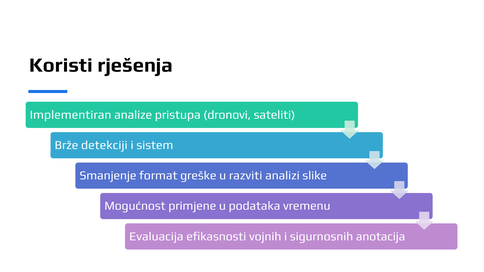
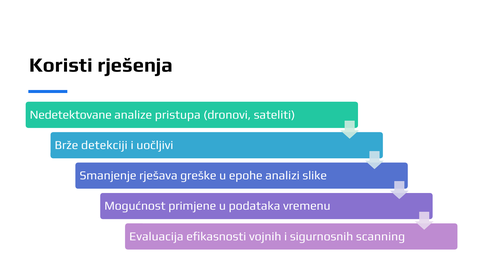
Implementiran: Implementiran -> Nedetektovane
sistem: sistem -> uočljivi
format: format -> rješava
razviti: razviti -> epohe
anotacija: anotacija -> scanning
